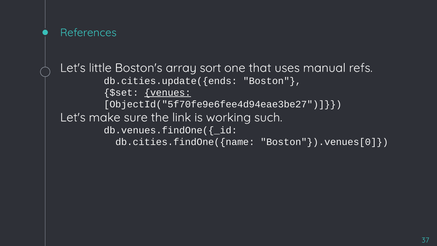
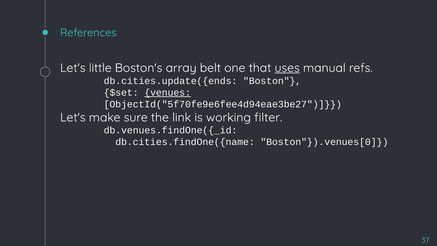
sort: sort -> belt
uses underline: none -> present
such: such -> filter
